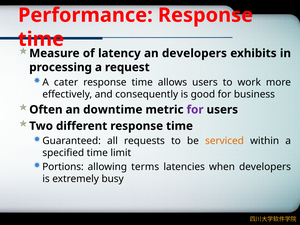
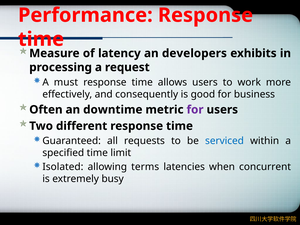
cater: cater -> must
serviced colour: orange -> blue
Portions: Portions -> Isolated
when developers: developers -> concurrent
